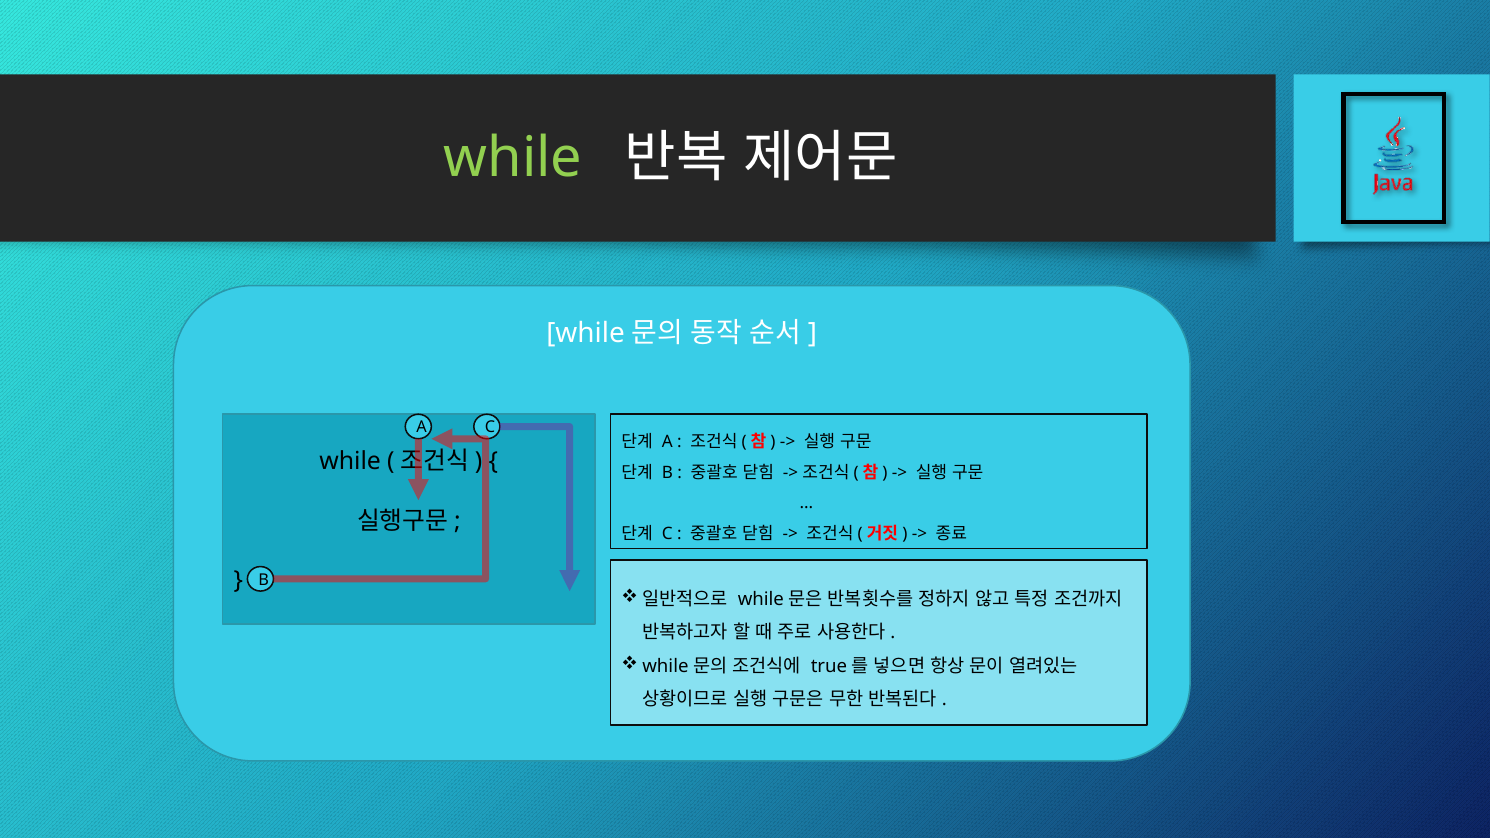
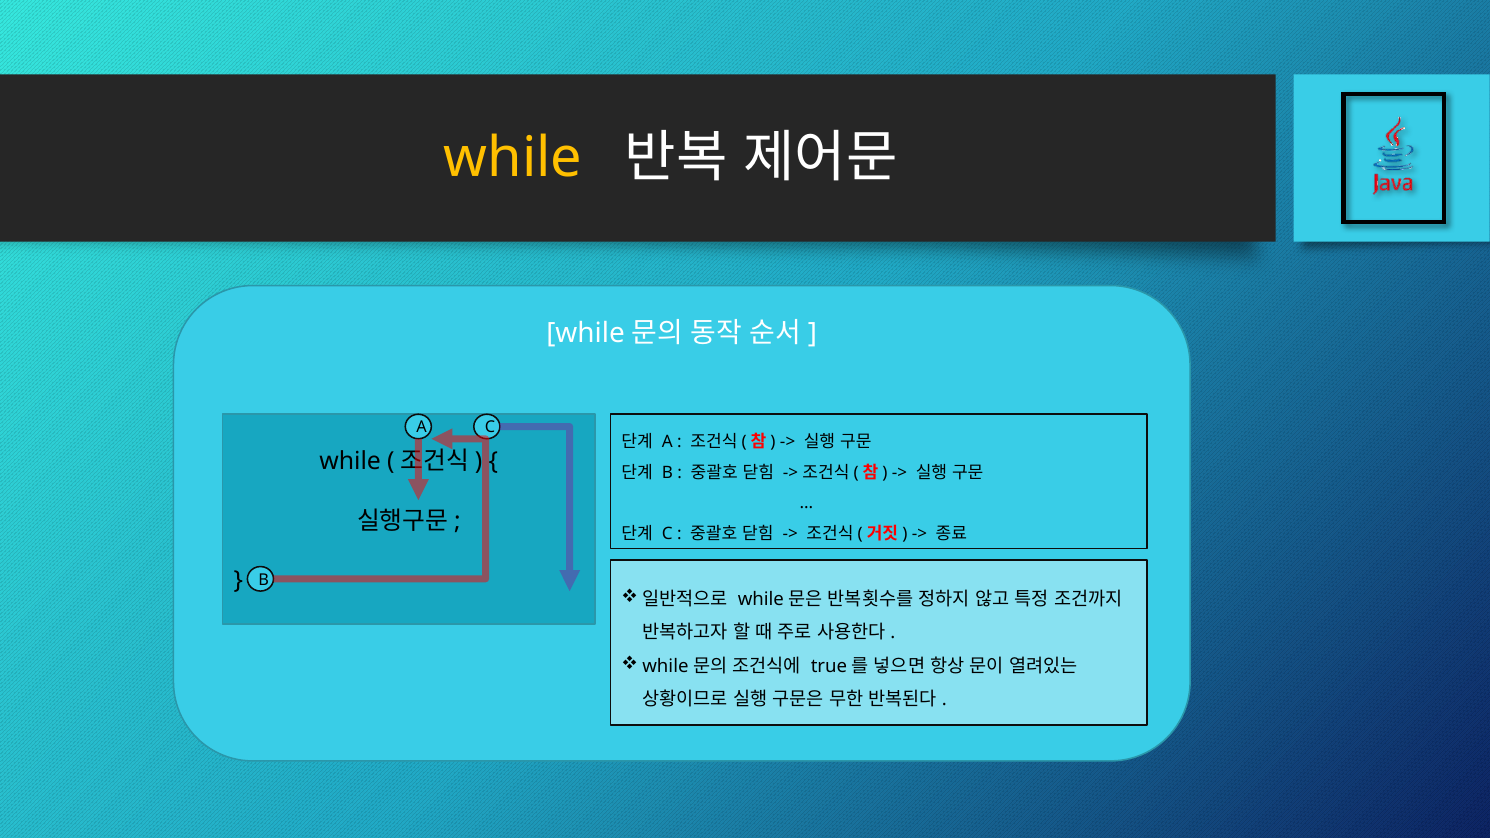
while at (513, 158) colour: light green -> yellow
